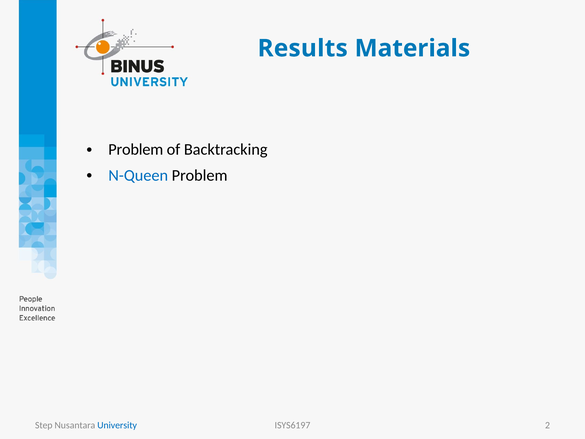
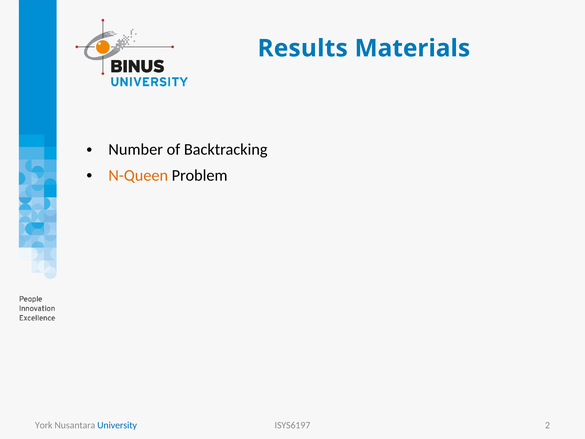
Problem at (136, 150): Problem -> Number
N-Queen colour: blue -> orange
Step: Step -> York
